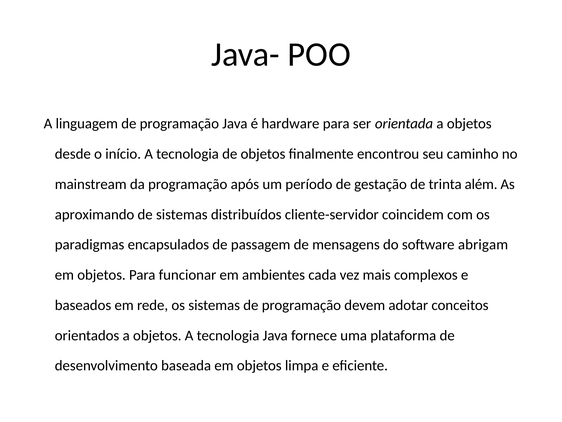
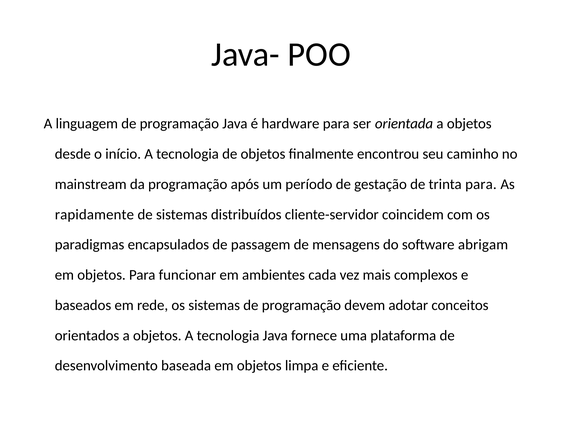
trinta além: além -> para
aproximando: aproximando -> rapidamente
